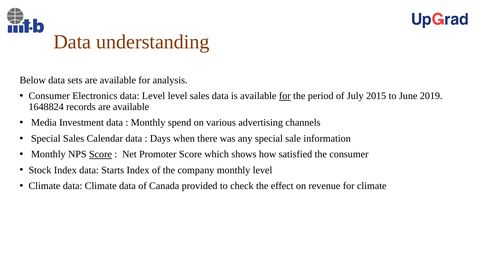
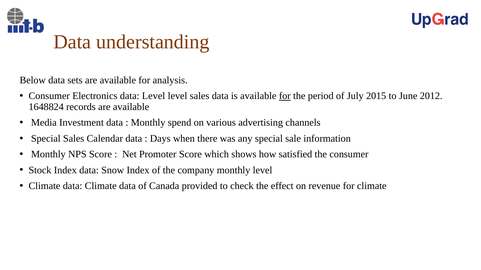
2019: 2019 -> 2012
Score at (100, 155) underline: present -> none
Starts: Starts -> Snow
